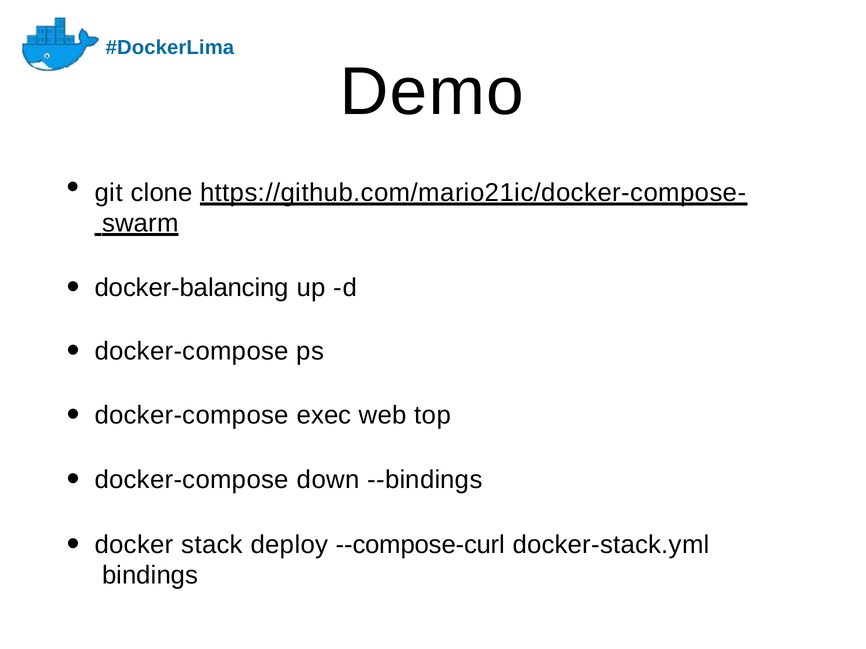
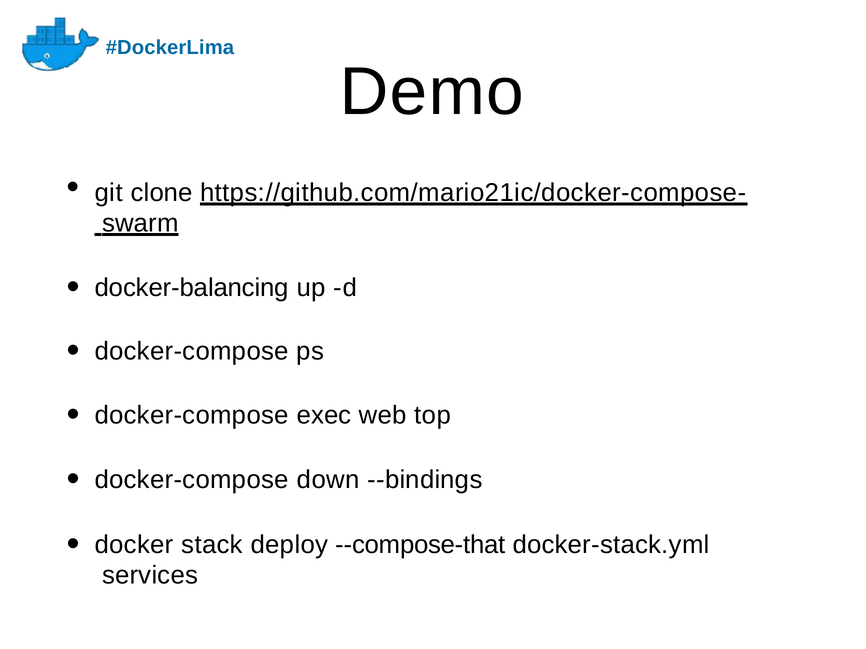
--compose-curl: --compose-curl -> --compose-that
bindings: bindings -> services
